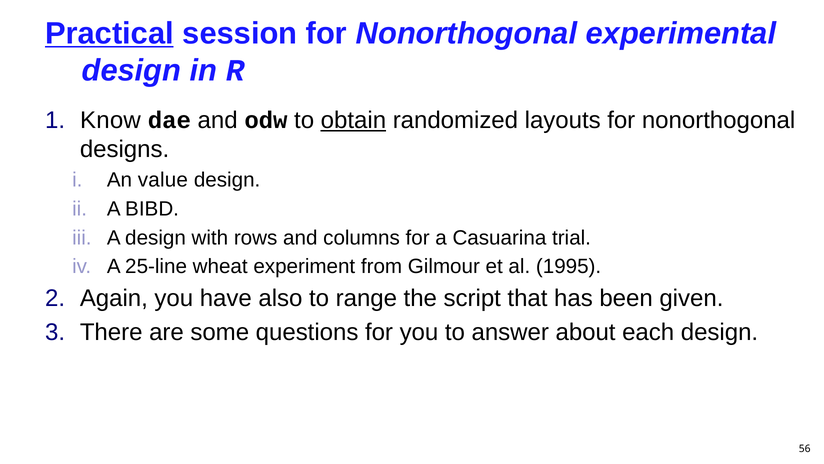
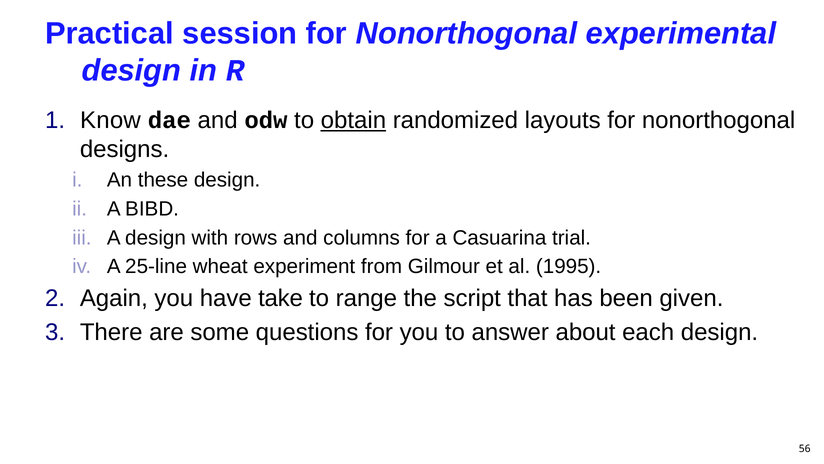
Practical underline: present -> none
value: value -> these
also: also -> take
